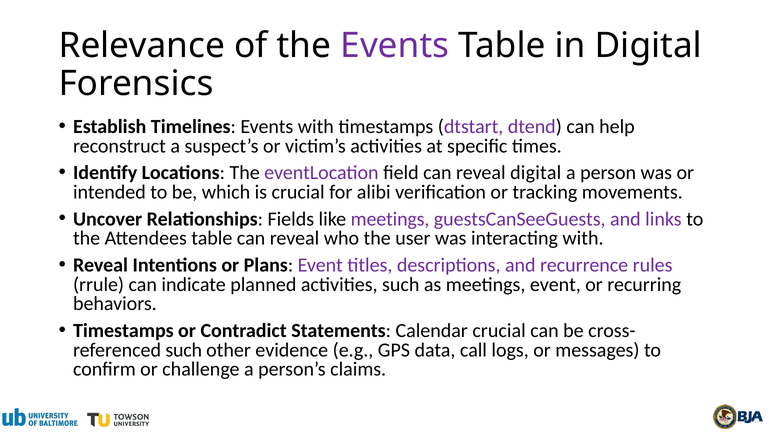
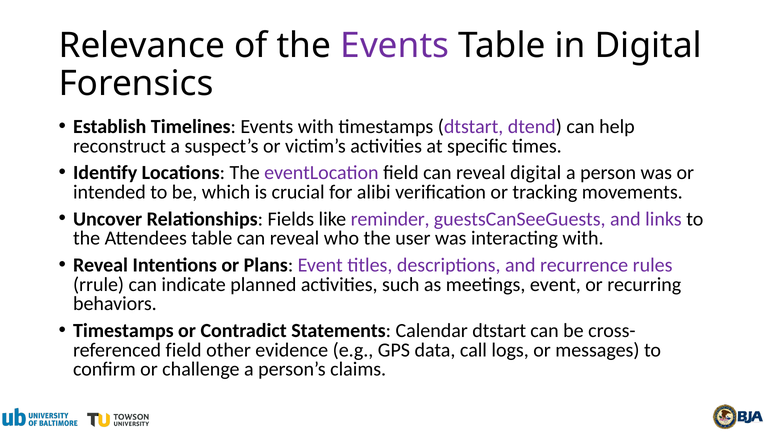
like meetings: meetings -> reminder
Calendar crucial: crucial -> dtstart
such at (184, 350): such -> field
